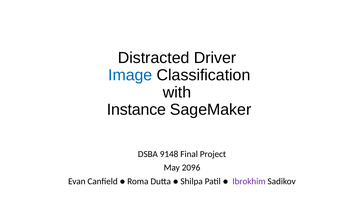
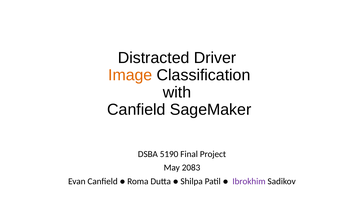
Image colour: blue -> orange
Instance at (136, 109): Instance -> Canfield
9148: 9148 -> 5190
2096: 2096 -> 2083
